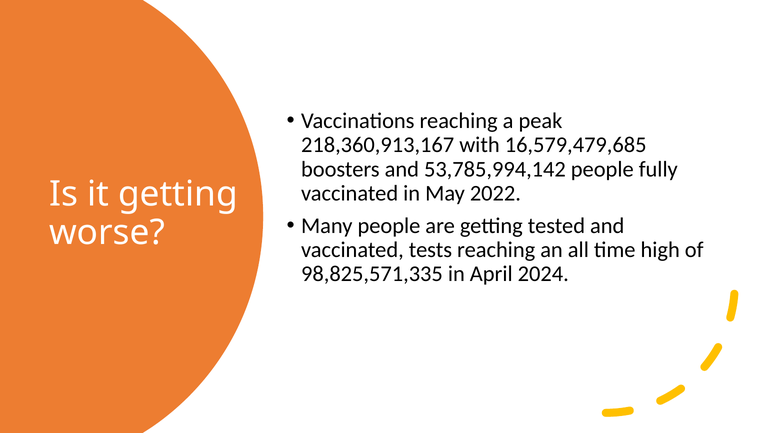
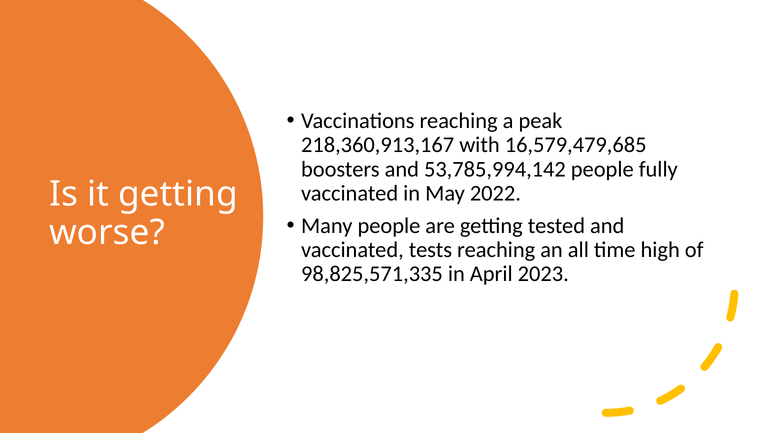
2024: 2024 -> 2023
